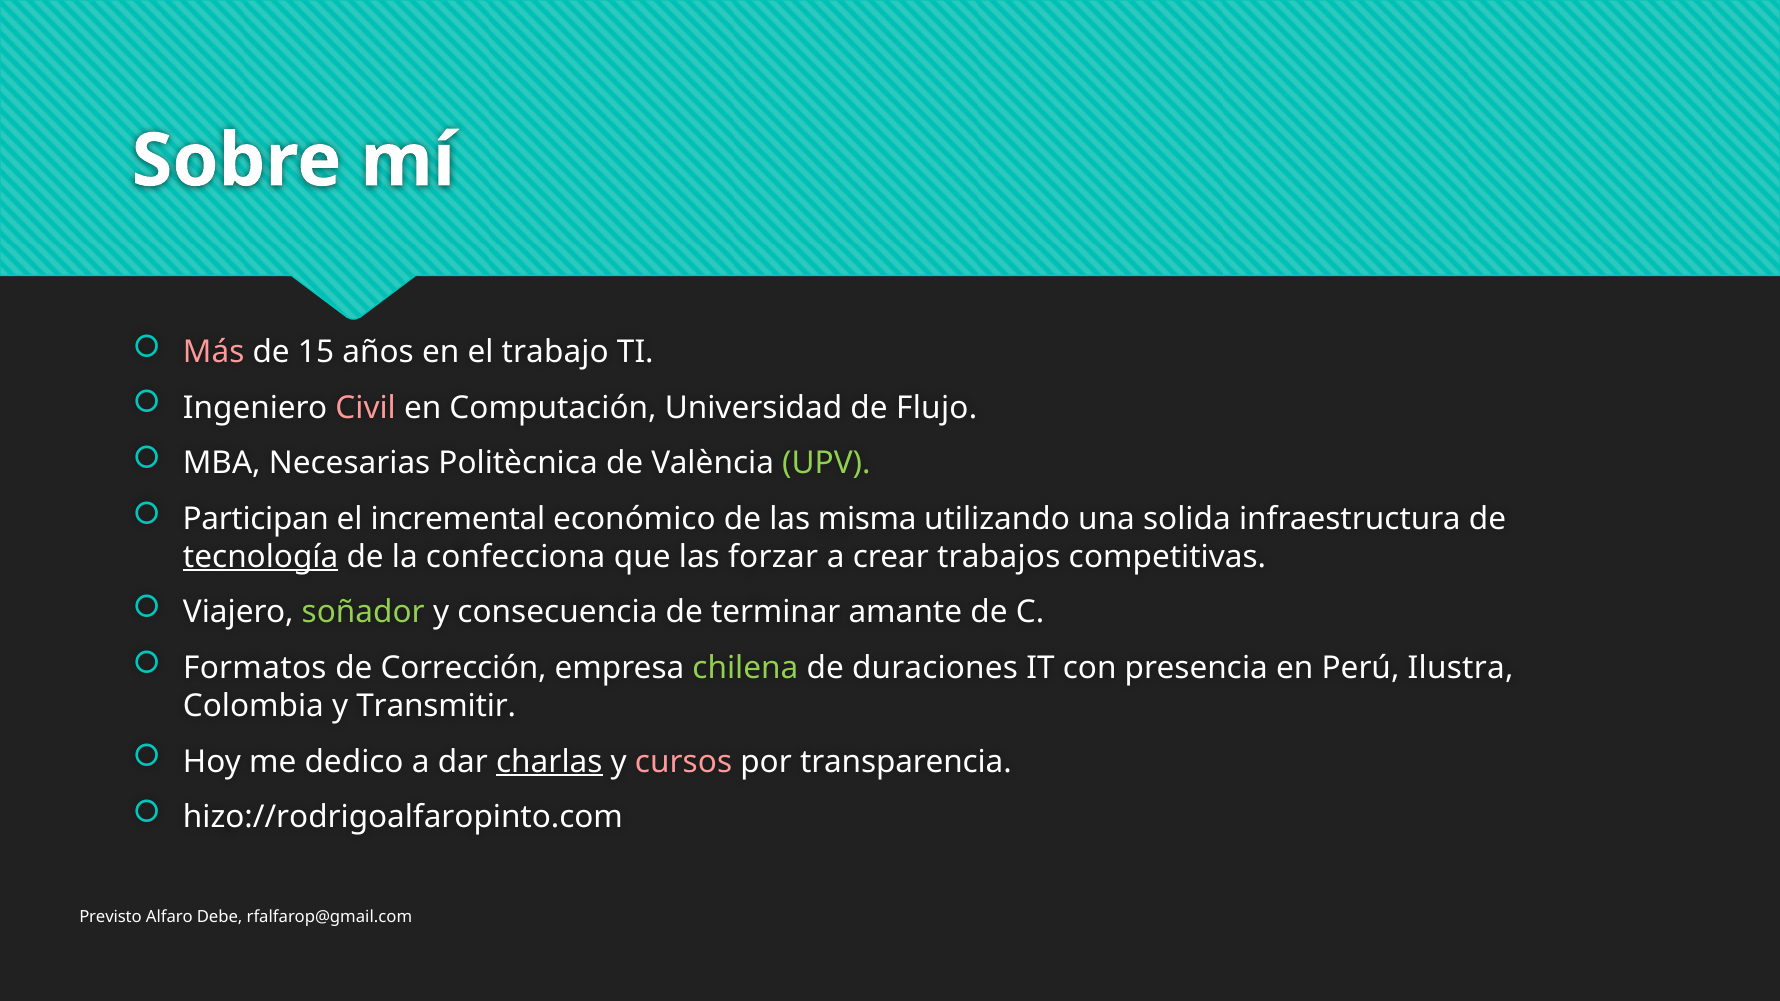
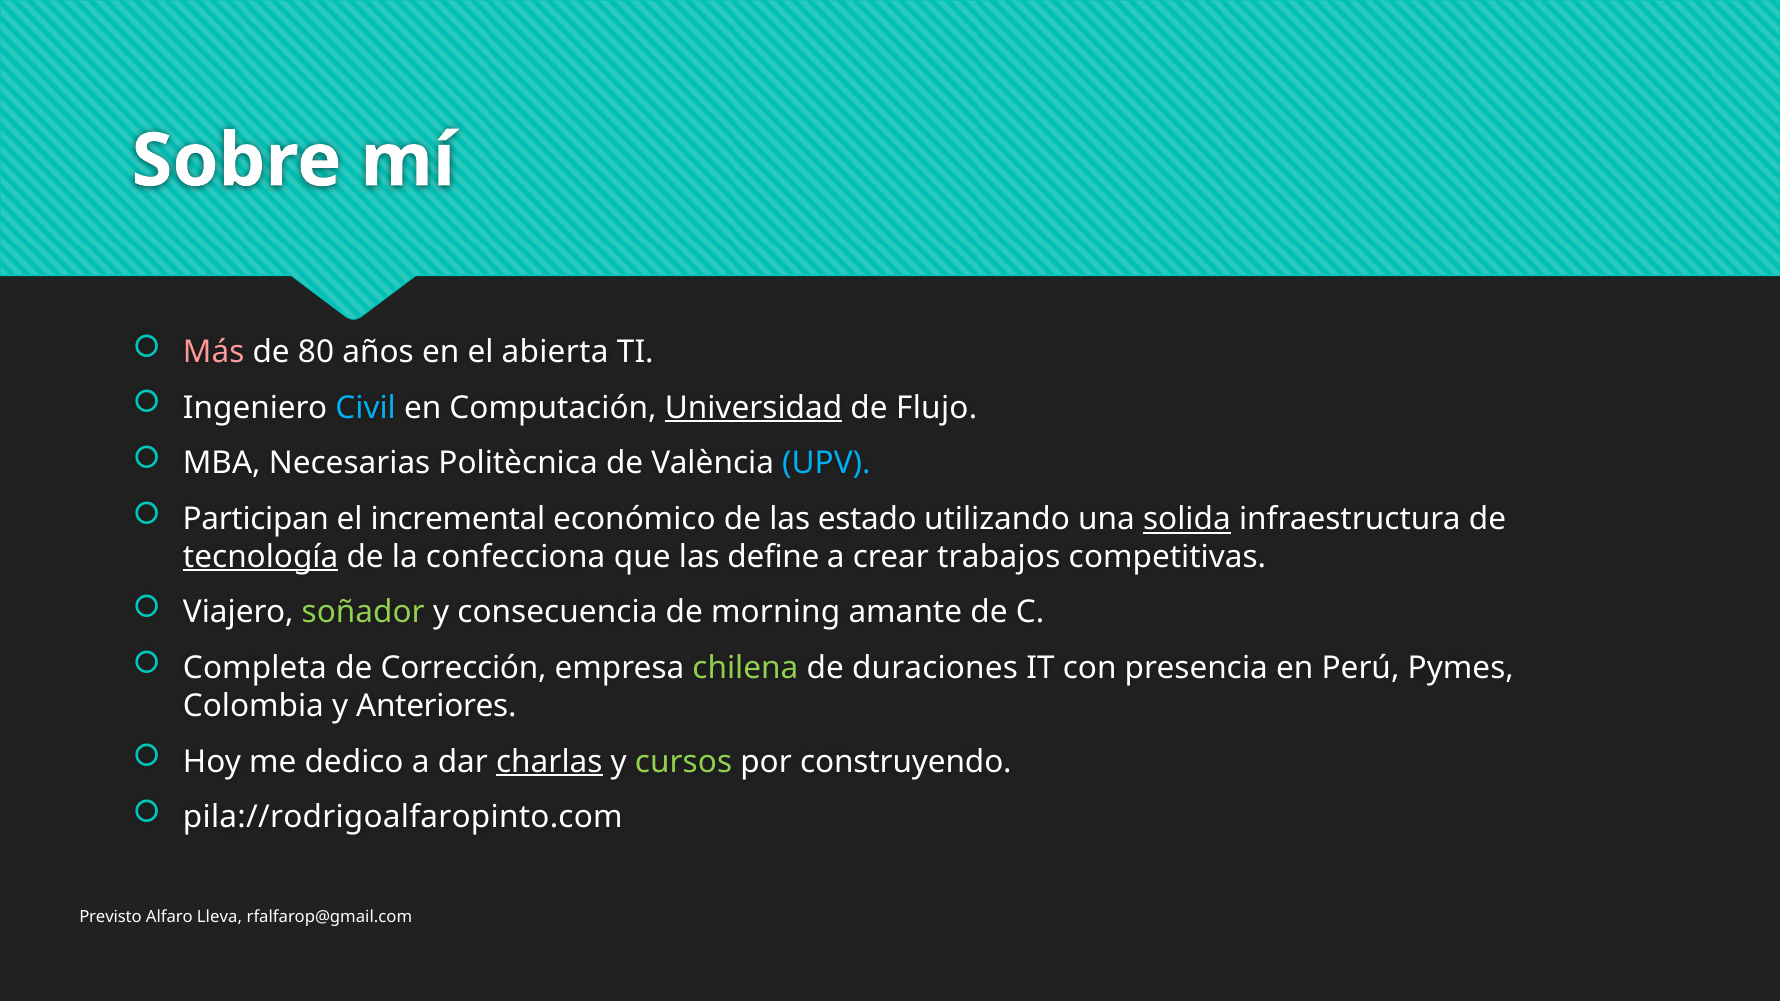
15: 15 -> 80
trabajo: trabajo -> abierta
Civil colour: pink -> light blue
Universidad underline: none -> present
UPV colour: light green -> light blue
misma: misma -> estado
solida underline: none -> present
forzar: forzar -> define
terminar: terminar -> morning
Formatos: Formatos -> Completa
Ilustra: Ilustra -> Pymes
Transmitir: Transmitir -> Anteriores
cursos colour: pink -> light green
transparencia: transparencia -> construyendo
hizo://rodrigoalfaropinto.com: hizo://rodrigoalfaropinto.com -> pila://rodrigoalfaropinto.com
Debe: Debe -> Lleva
